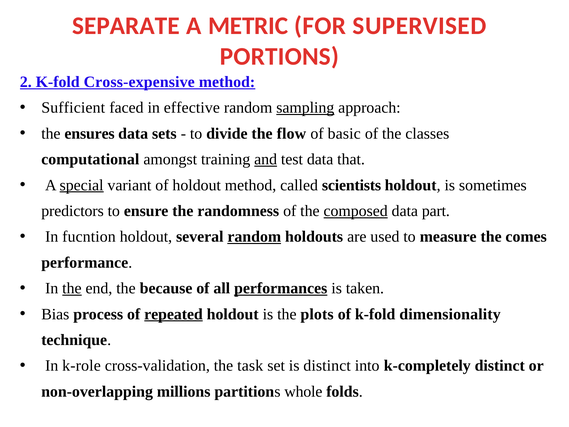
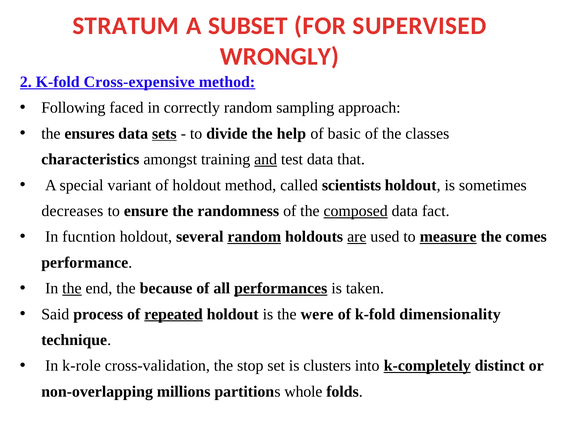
SEPARATE: SEPARATE -> STRATUM
METRIC: METRIC -> SUBSET
PORTIONS: PORTIONS -> WRONGLY
Sufficient: Sufficient -> Following
effective: effective -> correctly
sampling underline: present -> none
sets underline: none -> present
flow: flow -> help
computational: computational -> characteristics
special underline: present -> none
predictors: predictors -> decreases
part: part -> fact
are underline: none -> present
measure underline: none -> present
Bias: Bias -> Said
plots: plots -> were
task: task -> stop
is distinct: distinct -> clusters
k-completely underline: none -> present
